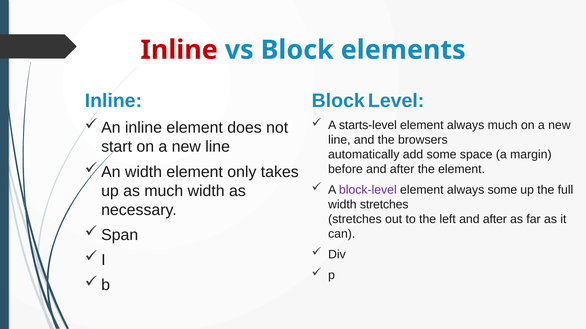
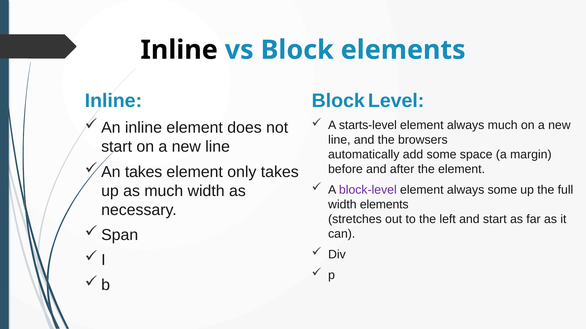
Inline at (179, 50) colour: red -> black
width at (143, 172): width -> takes
width stretches: stretches -> elements
left and after: after -> start
